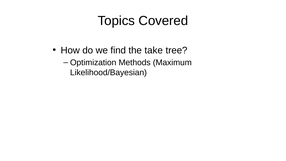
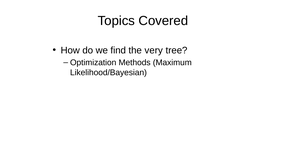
take: take -> very
